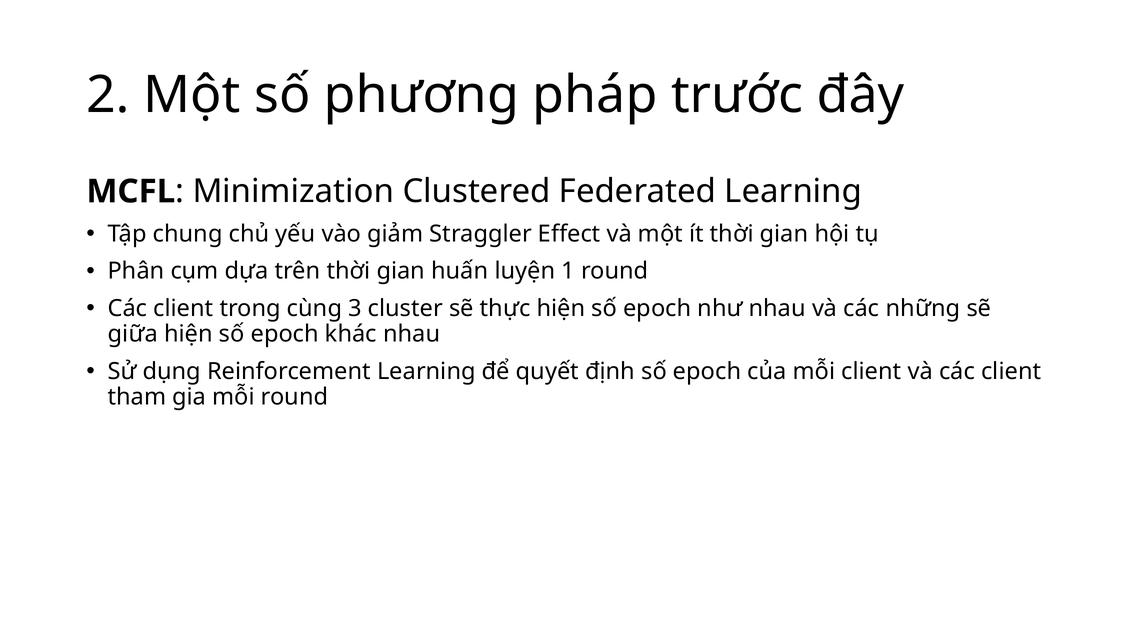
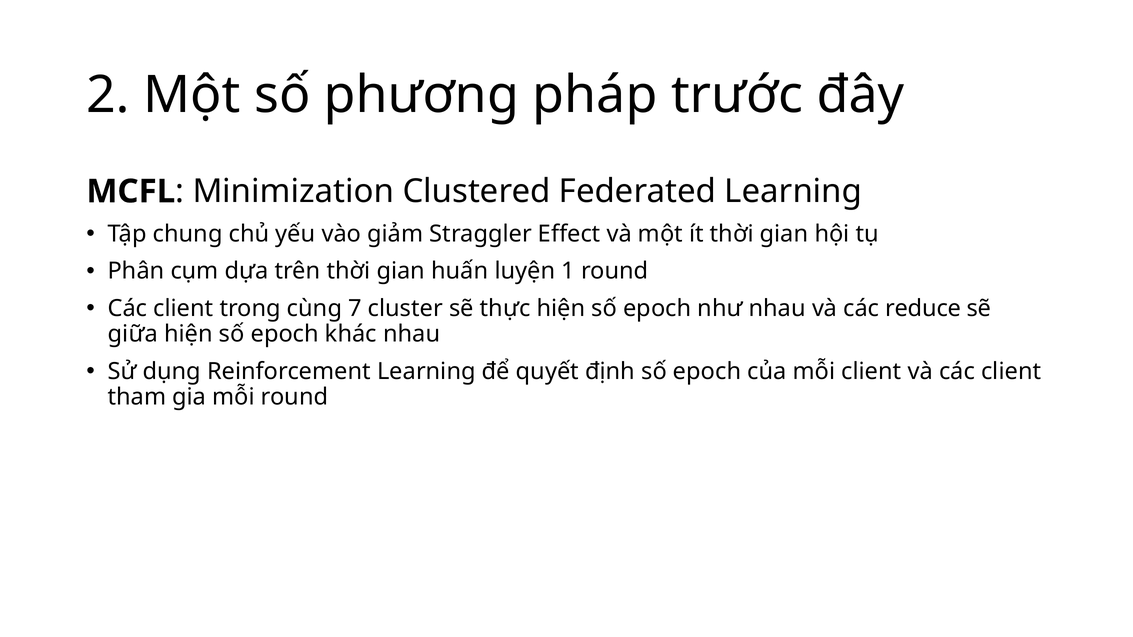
3: 3 -> 7
những: những -> reduce
